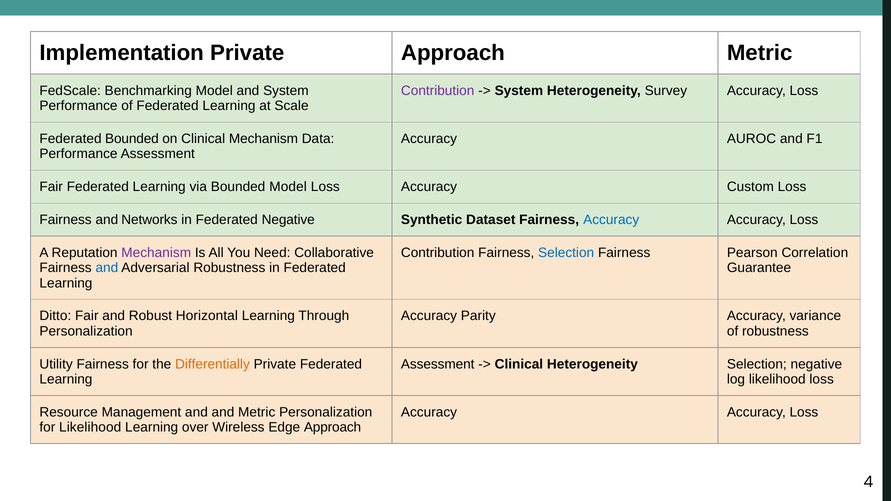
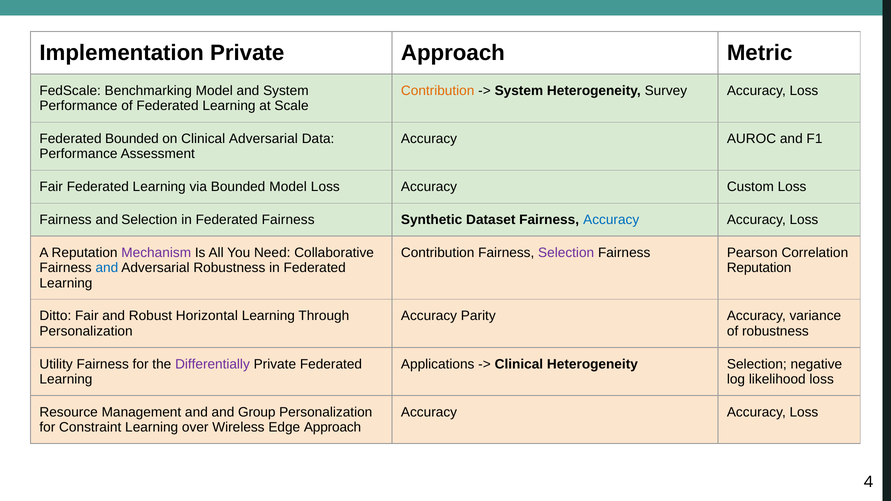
Contribution at (438, 91) colour: purple -> orange
Clinical Mechanism: Mechanism -> Adversarial
and Networks: Networks -> Selection
Federated Negative: Negative -> Fairness
Selection at (566, 253) colour: blue -> purple
Guarantee at (759, 268): Guarantee -> Reputation
Differentially colour: orange -> purple
Assessment at (438, 364): Assessment -> Applications
and Metric: Metric -> Group
for Likelihood: Likelihood -> Constraint
